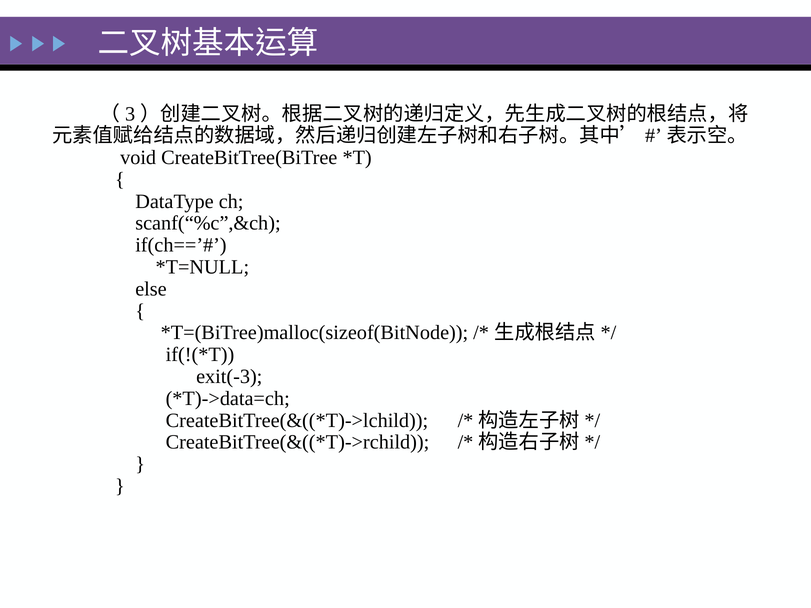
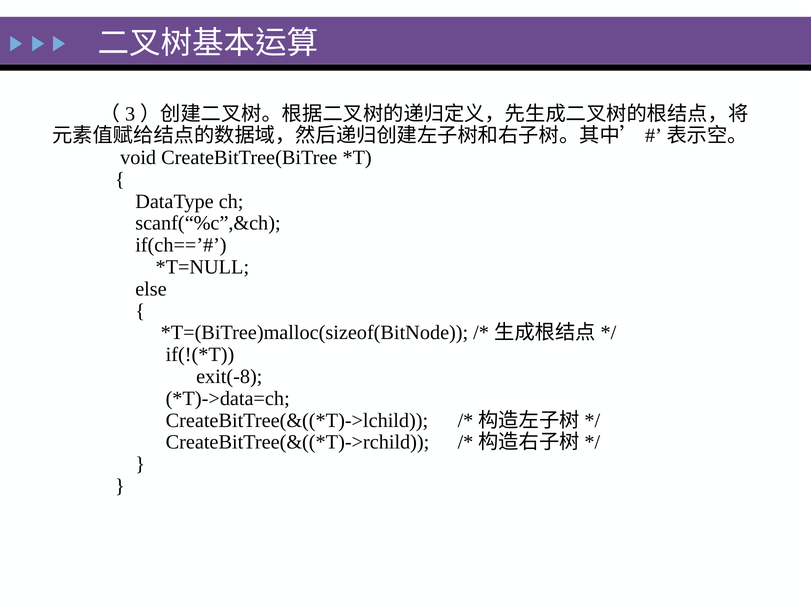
exit(-3: exit(-3 -> exit(-8
